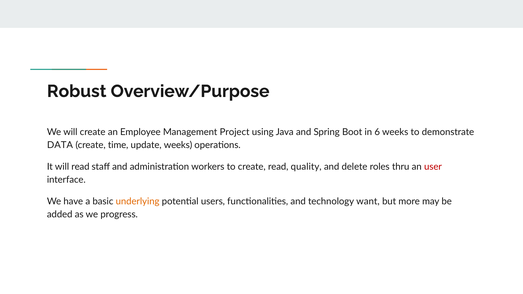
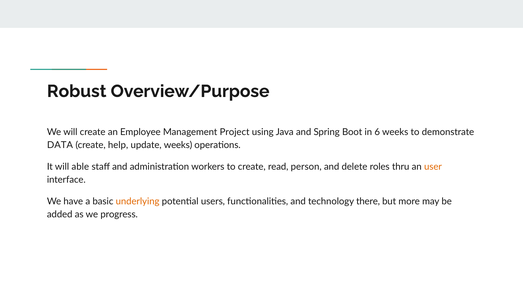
time: time -> help
will read: read -> able
quality: quality -> person
user colour: red -> orange
want: want -> there
